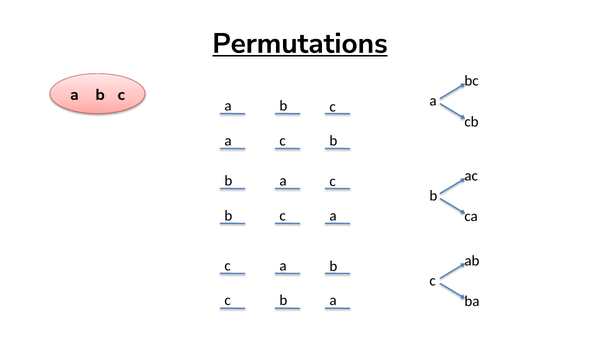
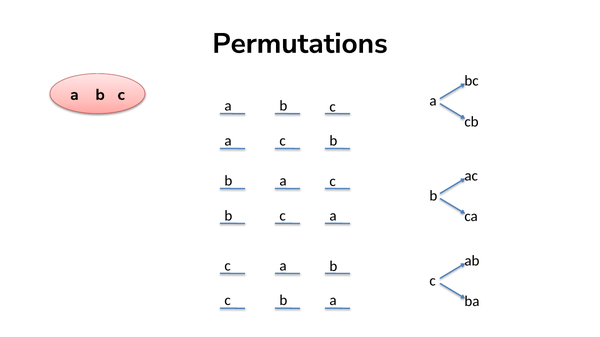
Permutations underline: present -> none
